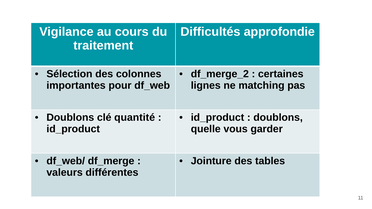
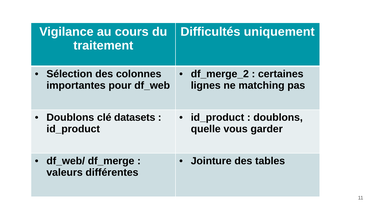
approfondie: approfondie -> uniquement
quantité: quantité -> datasets
